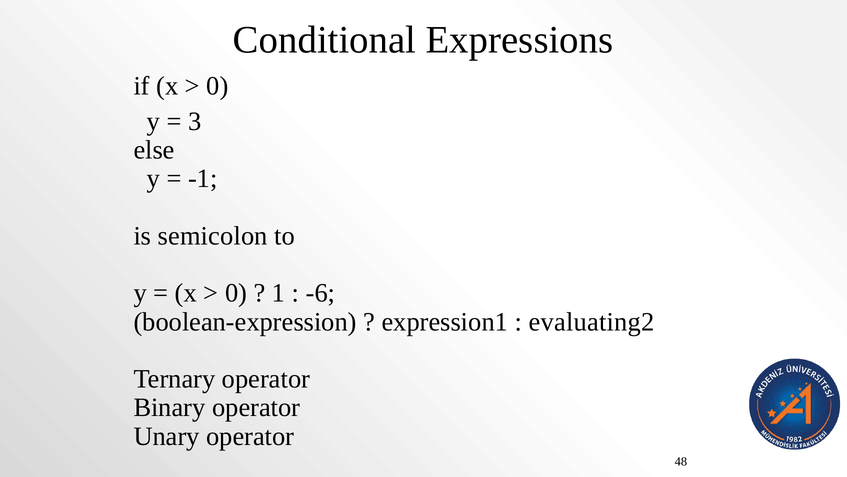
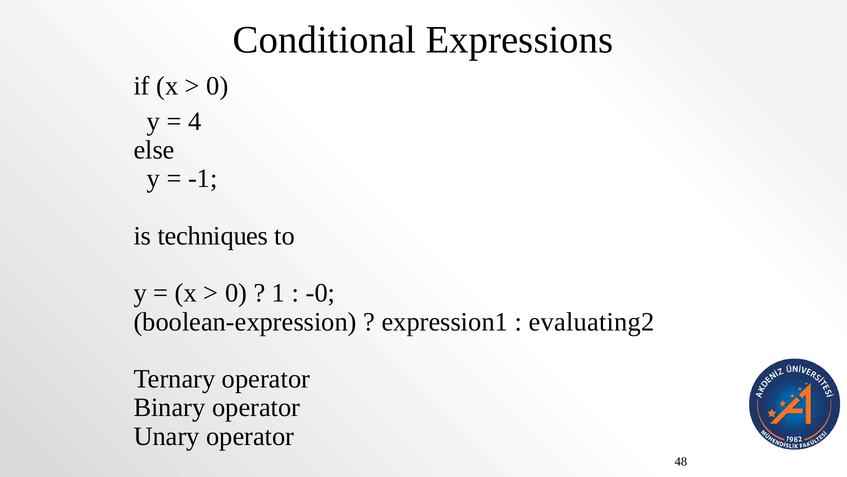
3: 3 -> 4
semicolon: semicolon -> techniques
-6: -6 -> -0
